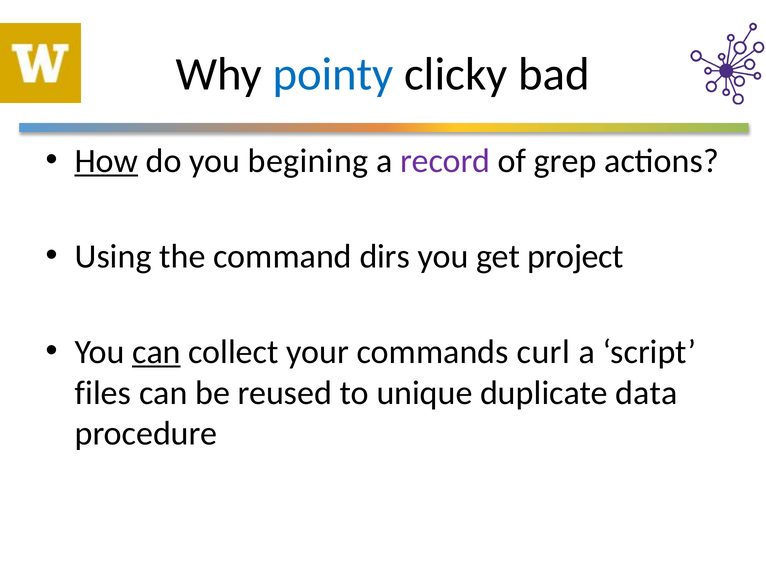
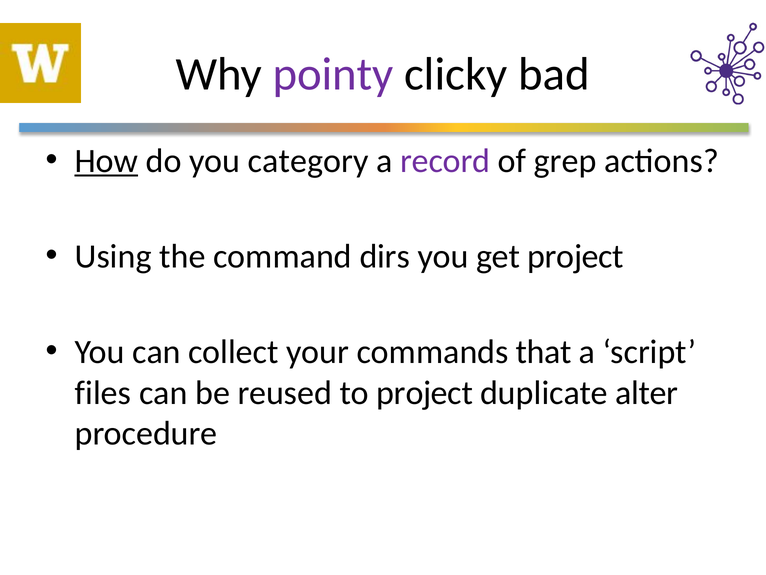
pointy colour: blue -> purple
begining: begining -> category
can at (156, 352) underline: present -> none
curl: curl -> that
to unique: unique -> project
data: data -> alter
